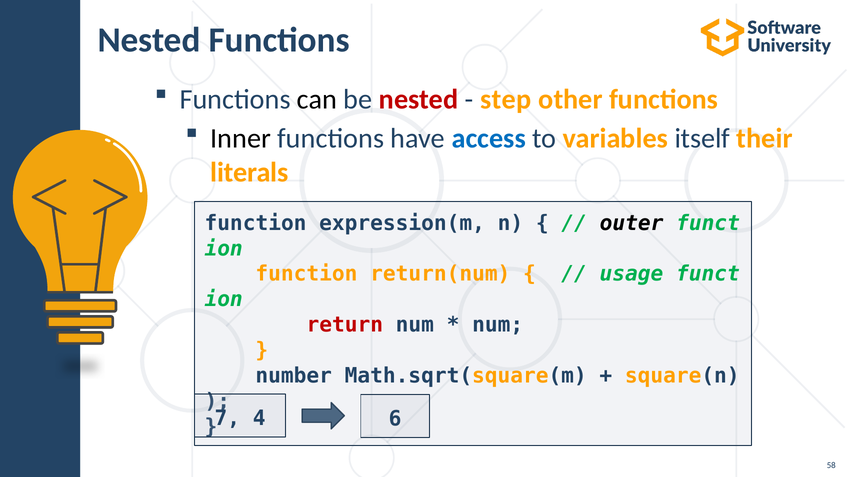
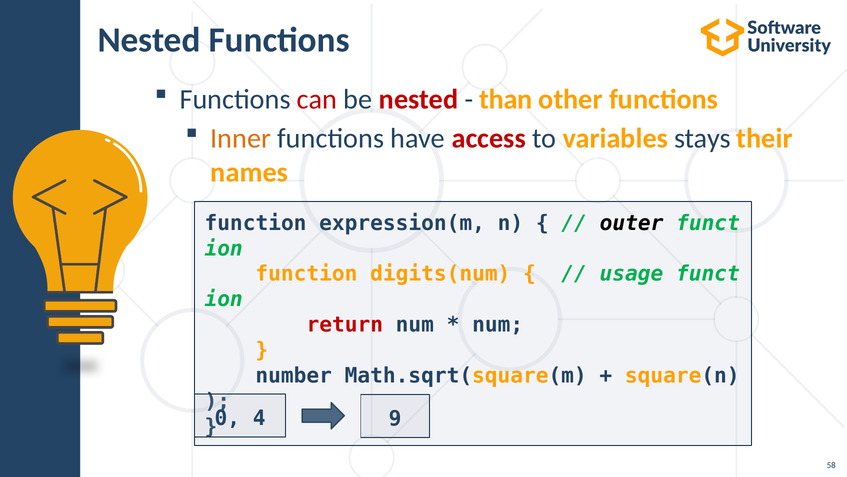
can colour: black -> red
step: step -> than
Inner colour: black -> orange
access colour: blue -> red
itself: itself -> stays
literals: literals -> names
return(num: return(num -> digits(num
7: 7 -> 0
6: 6 -> 9
